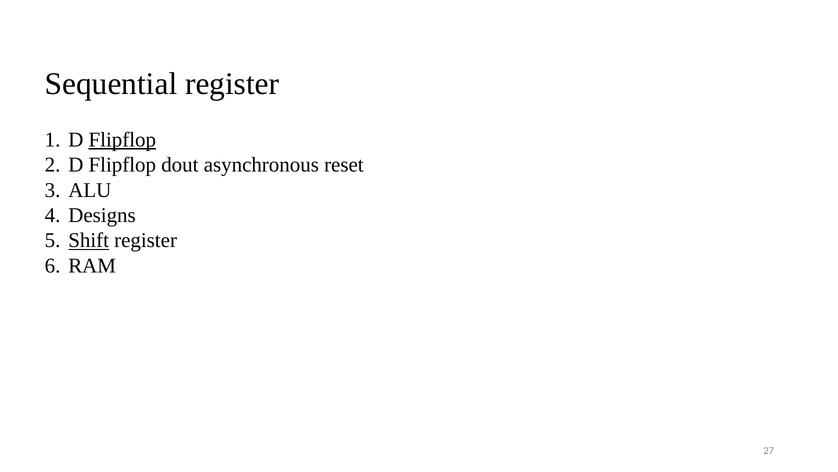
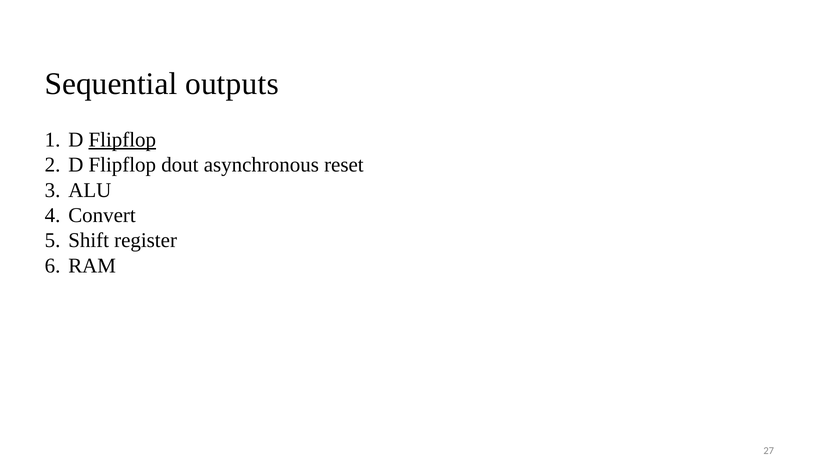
Sequential register: register -> outputs
Designs: Designs -> Convert
Shift underline: present -> none
